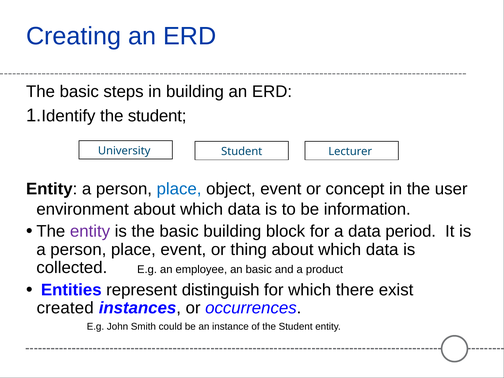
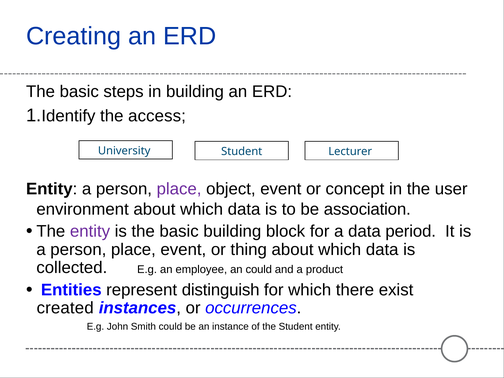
student at (157, 116): student -> access
place at (179, 189) colour: blue -> purple
information: information -> association
an basic: basic -> could
